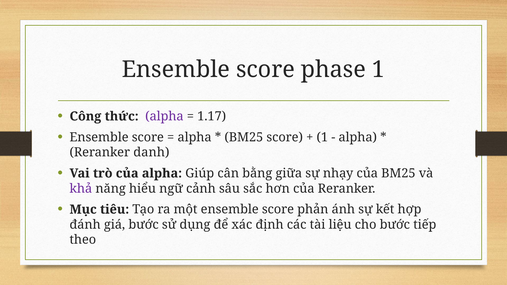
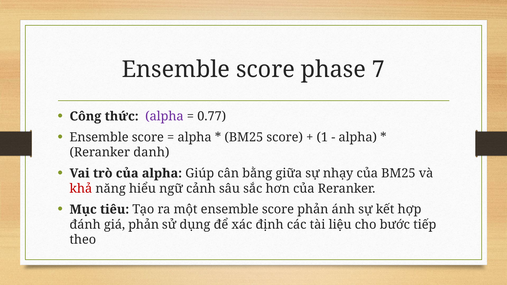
phase 1: 1 -> 7
1.17: 1.17 -> 0.77
khả colour: purple -> red
giá bước: bước -> phản
